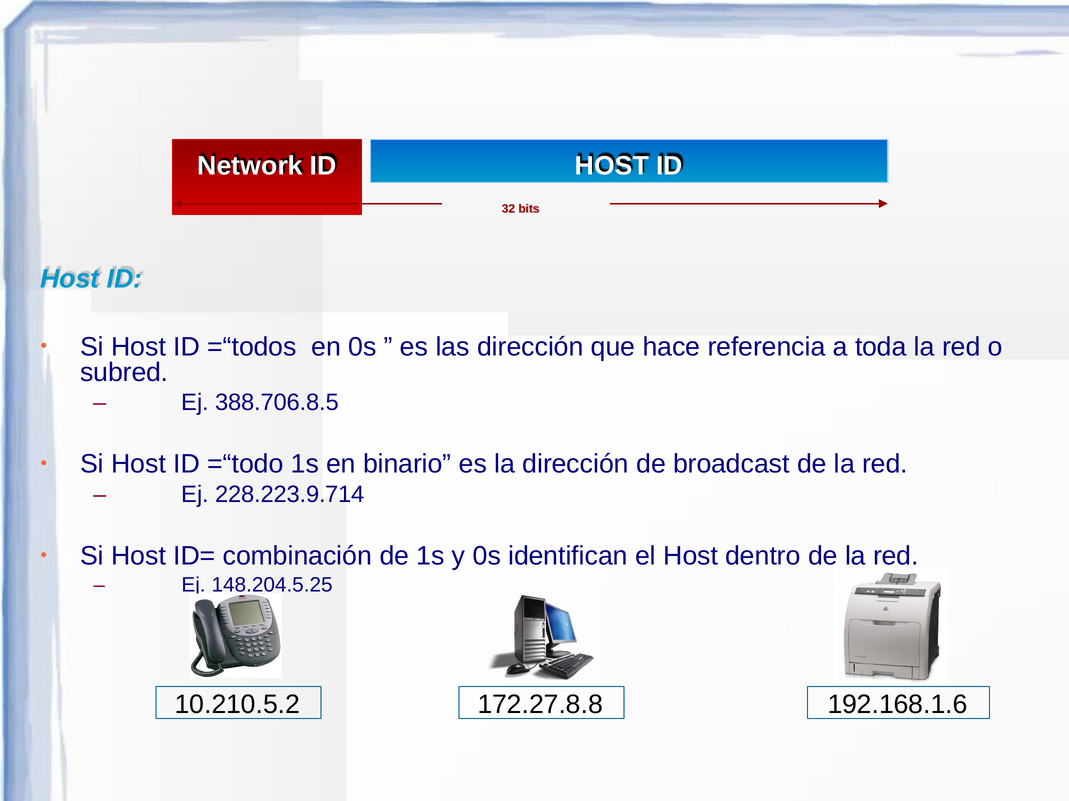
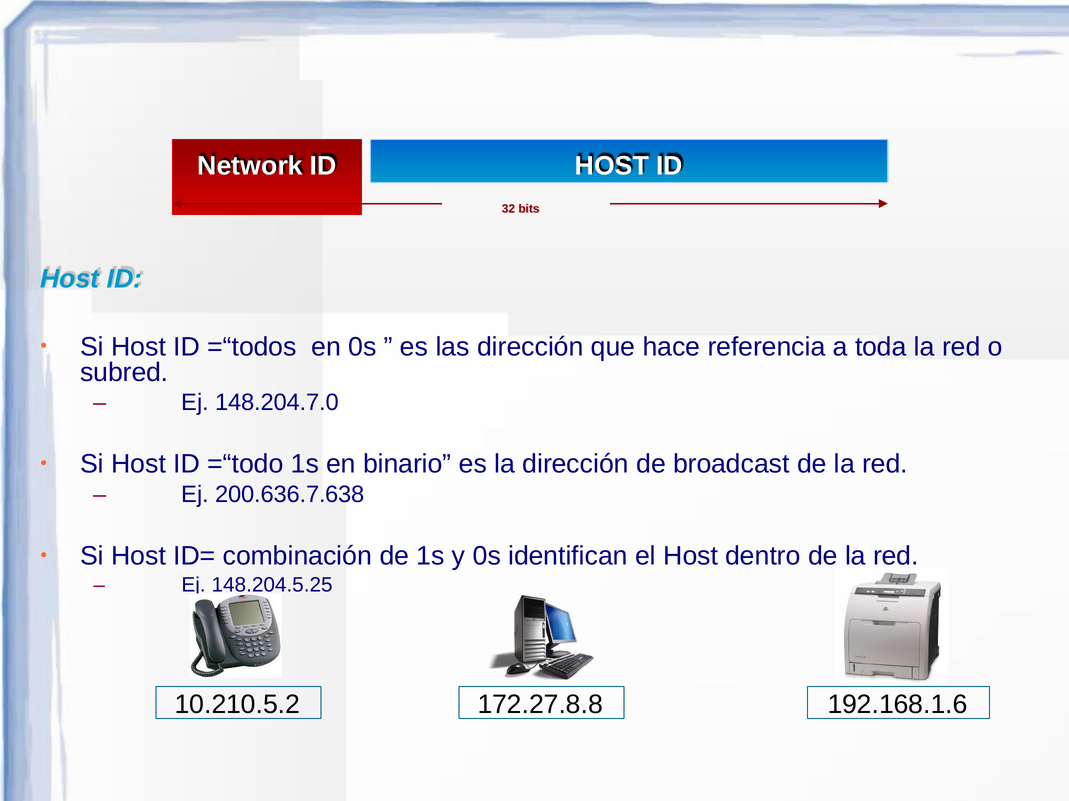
388.706.8.5: 388.706.8.5 -> 148.204.7.0
228.223.9.714: 228.223.9.714 -> 200.636.7.638
